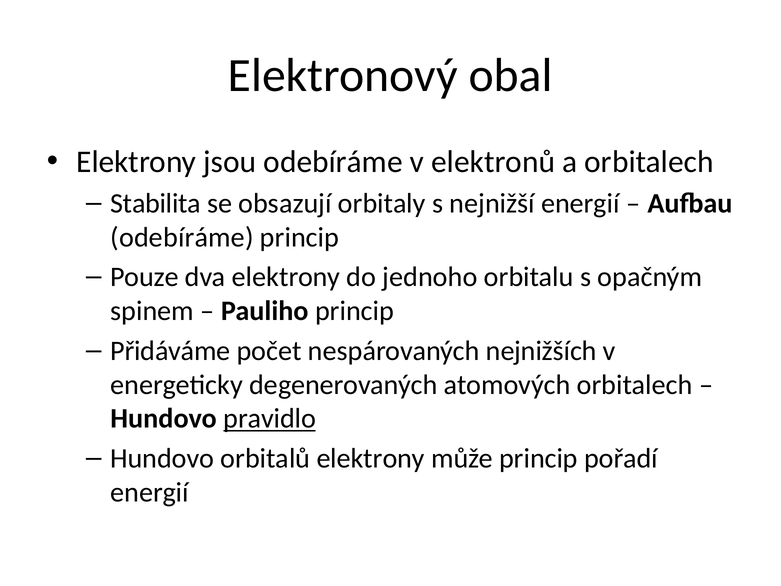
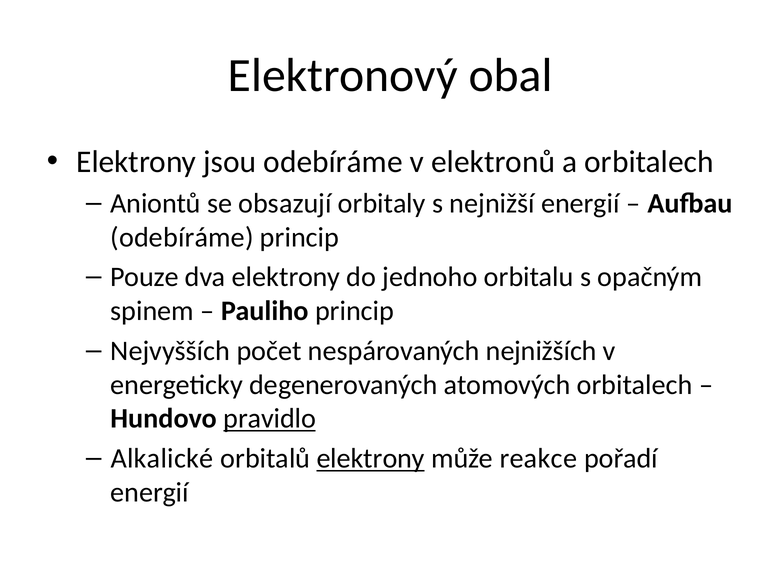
Stabilita: Stabilita -> Aniontů
Přidáváme: Přidáváme -> Nejvyšších
Hundovo at (162, 458): Hundovo -> Alkalické
elektrony at (371, 458) underline: none -> present
může princip: princip -> reakce
